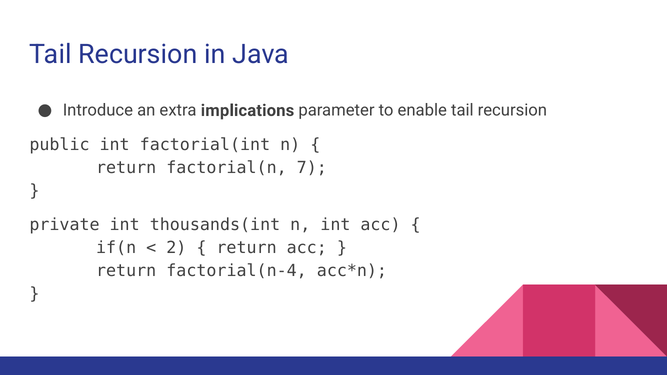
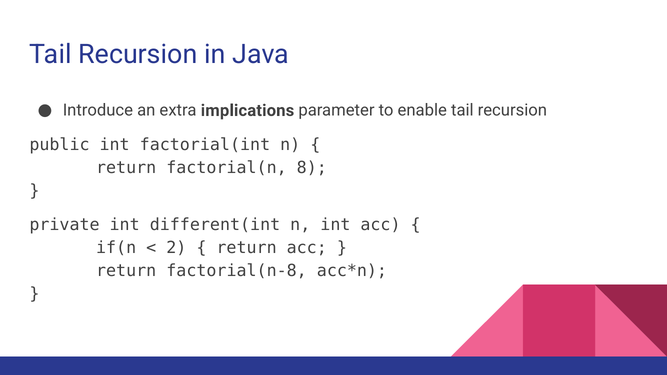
7: 7 -> 8
thousands(int: thousands(int -> different(int
factorial(n-4: factorial(n-4 -> factorial(n-8
